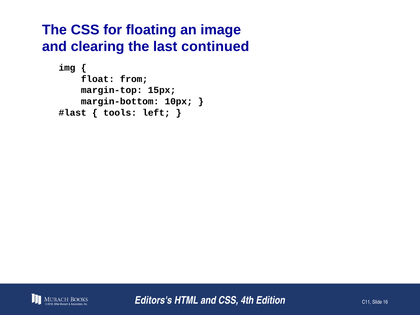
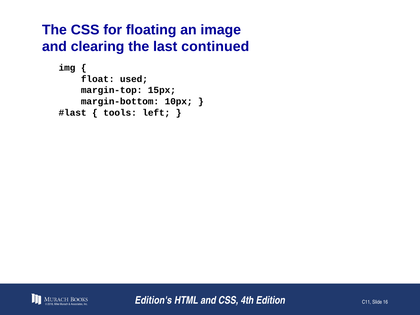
from: from -> used
Editors's: Editors's -> Edition's
